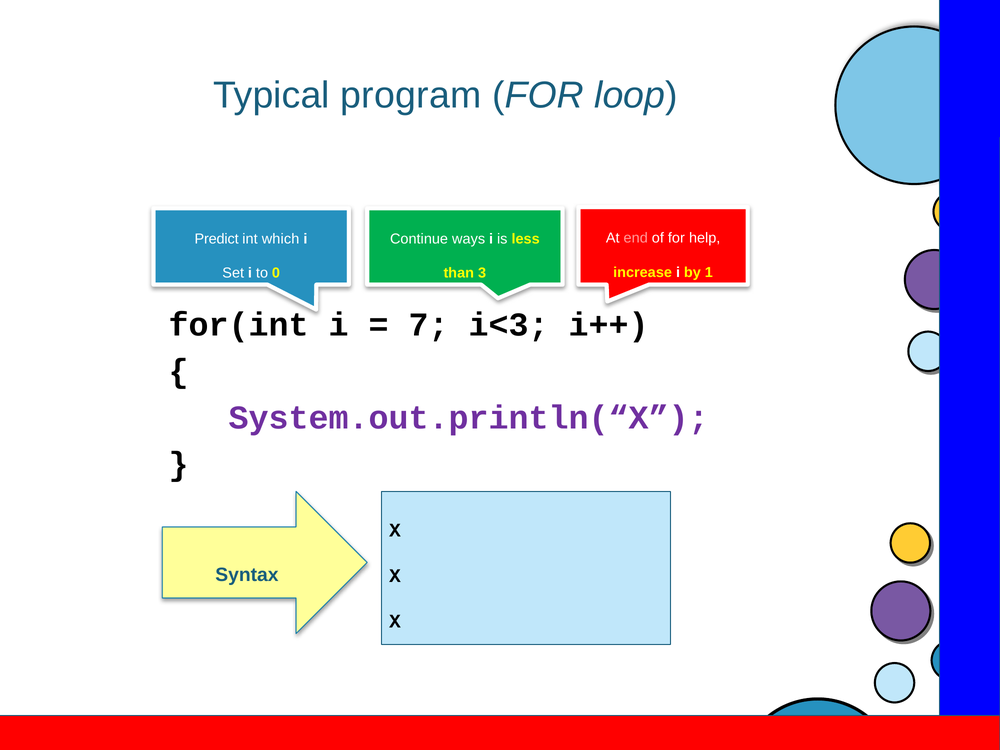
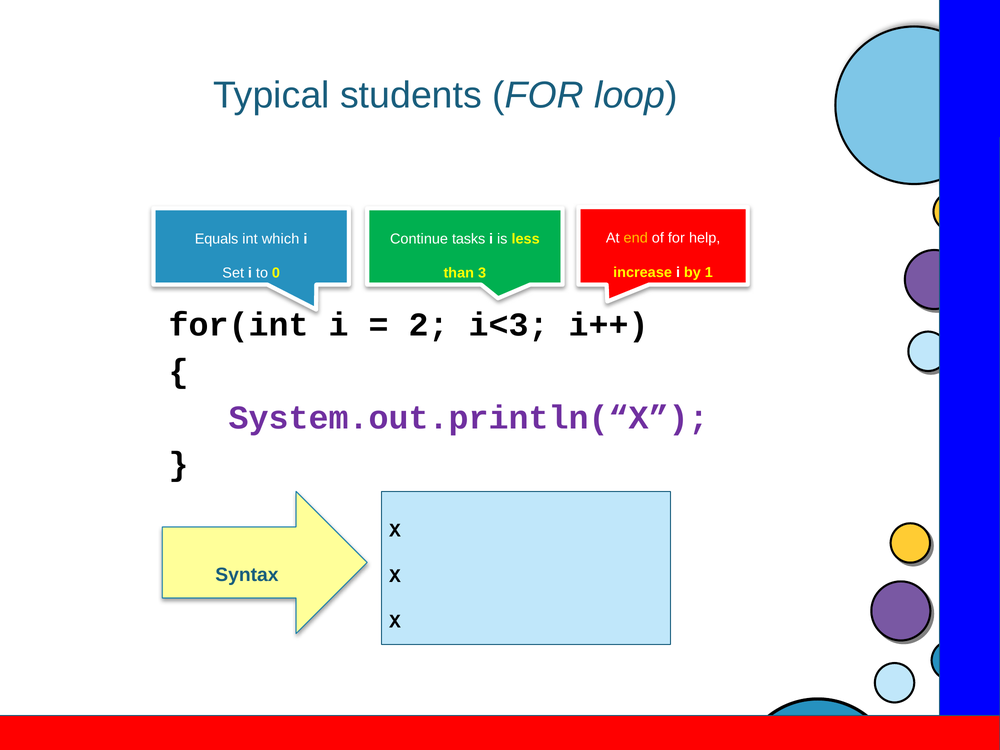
program: program -> students
end colour: pink -> yellow
Predict: Predict -> Equals
ways: ways -> tasks
7: 7 -> 2
